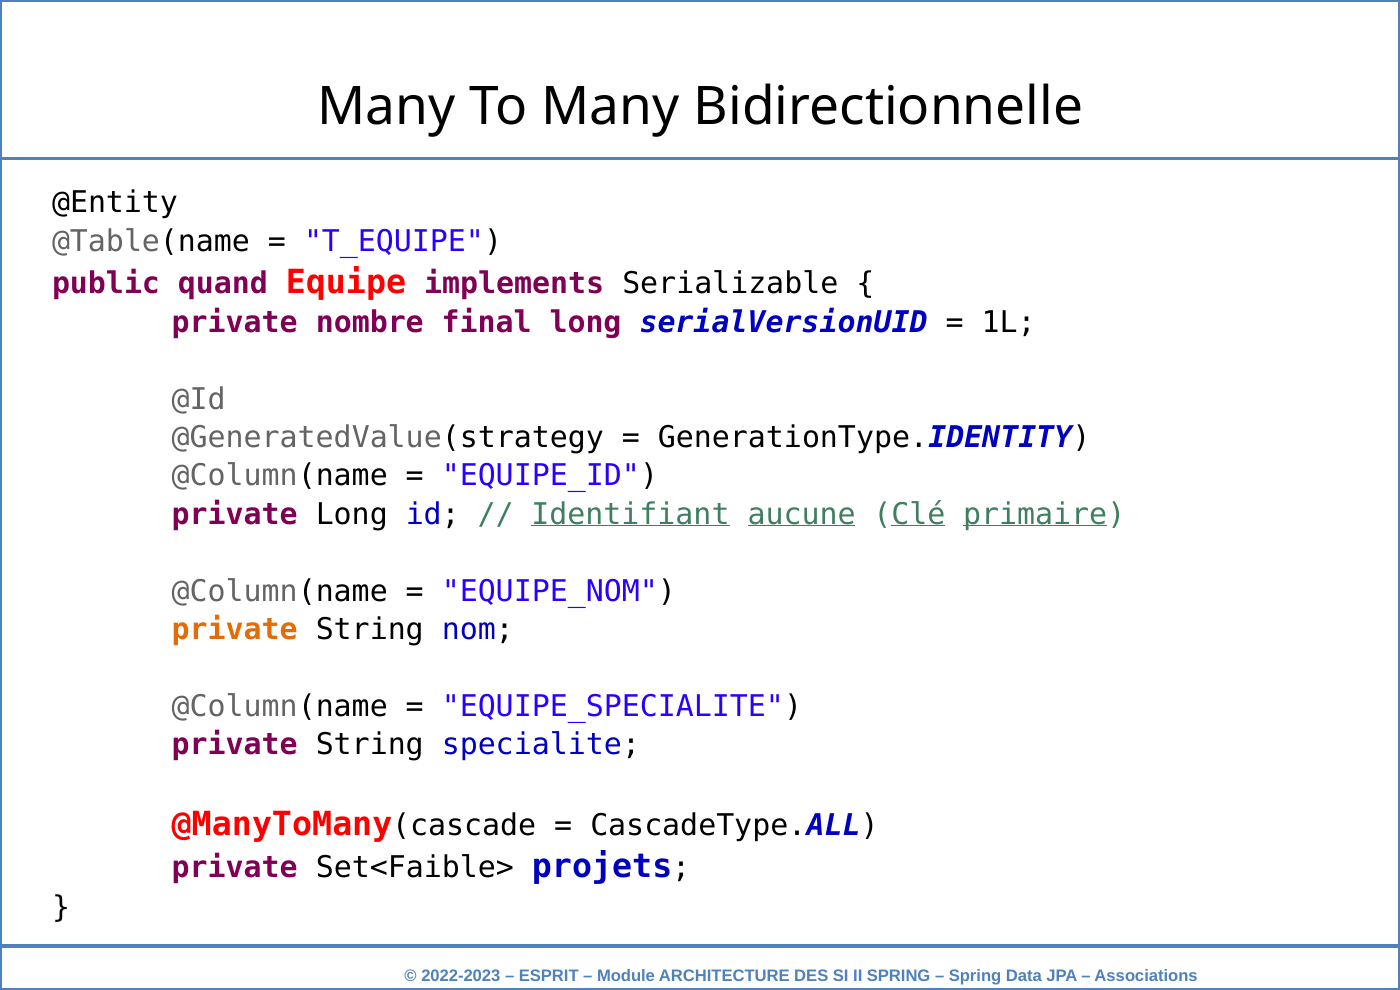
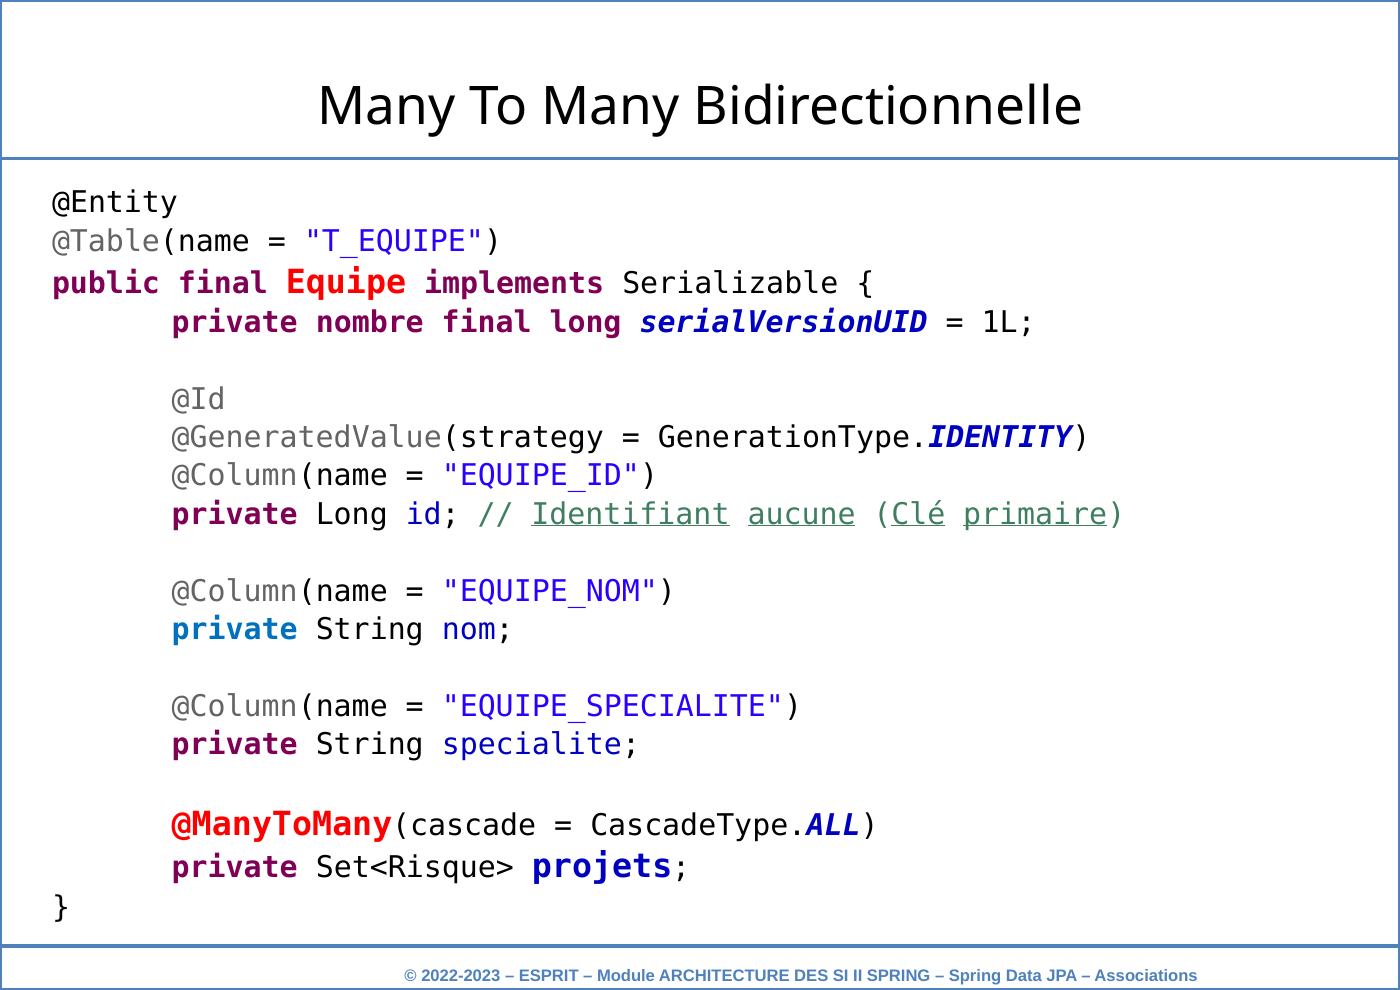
public quand: quand -> final
private at (235, 630) colour: orange -> blue
Set<Faible>: Set<Faible> -> Set<Risque>
